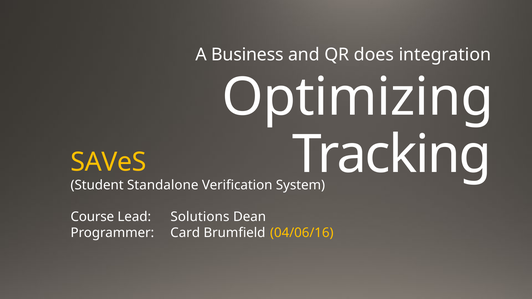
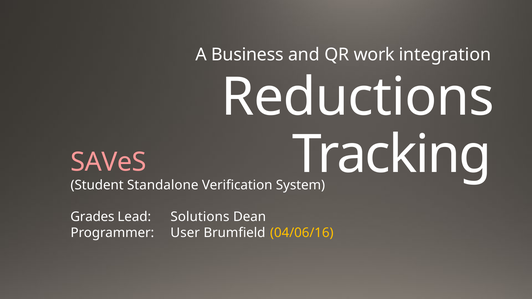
does: does -> work
Optimizing: Optimizing -> Reductions
SAVeS colour: yellow -> pink
Course: Course -> Grades
Card: Card -> User
